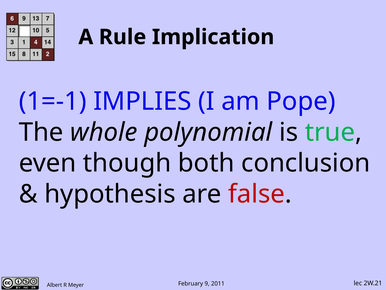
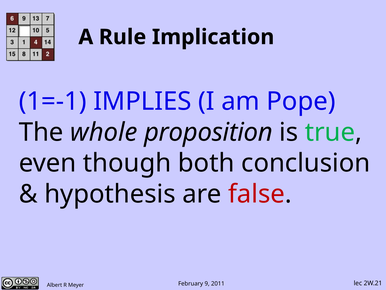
polynomial: polynomial -> proposition
